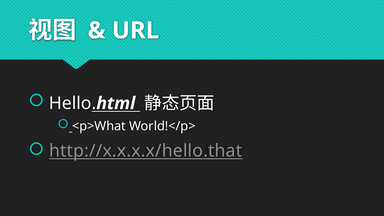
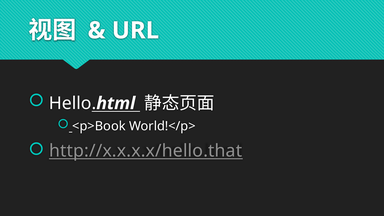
<p>What: <p>What -> <p>Book
